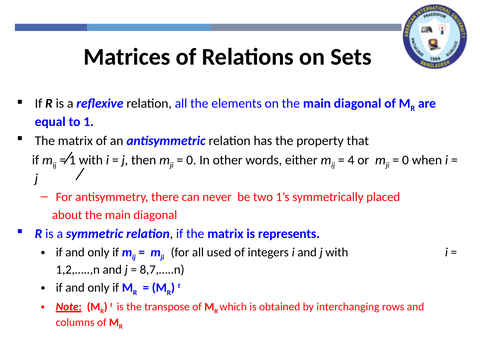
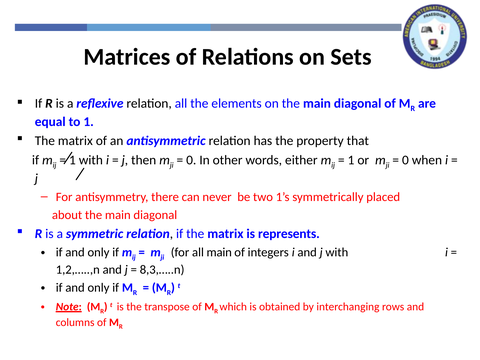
4 at (351, 160): 4 -> 1
all used: used -> main
8,7,…..n: 8,7,…..n -> 8,3,…..n
